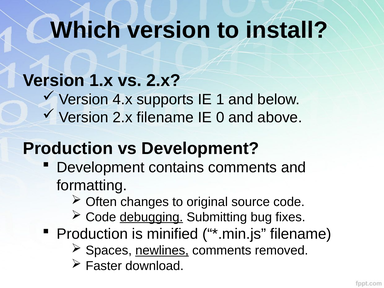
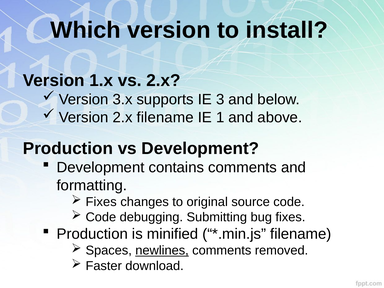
4.x: 4.x -> 3.x
1: 1 -> 3
0: 0 -> 1
Often at (101, 202): Often -> Fixes
debugging underline: present -> none
